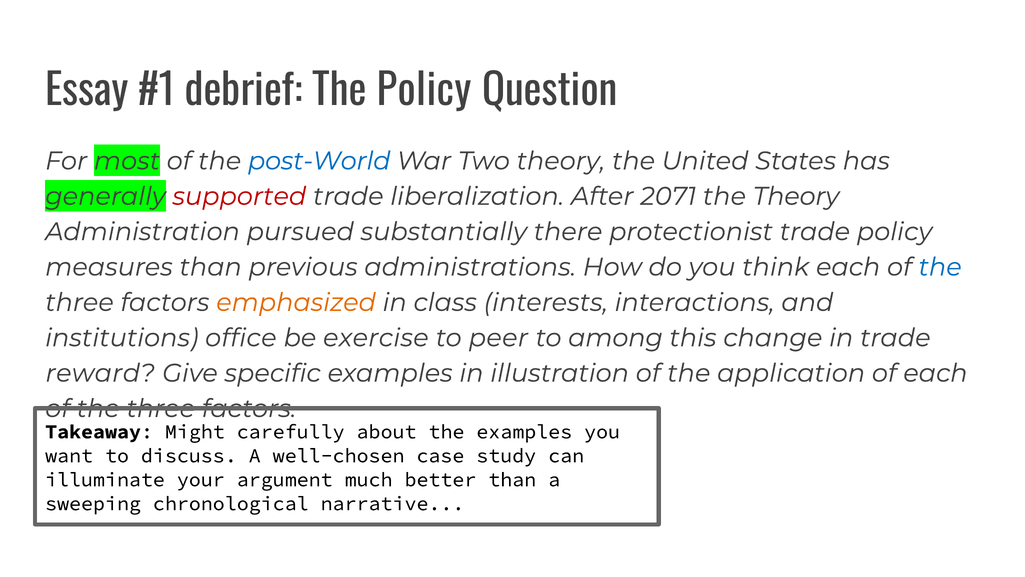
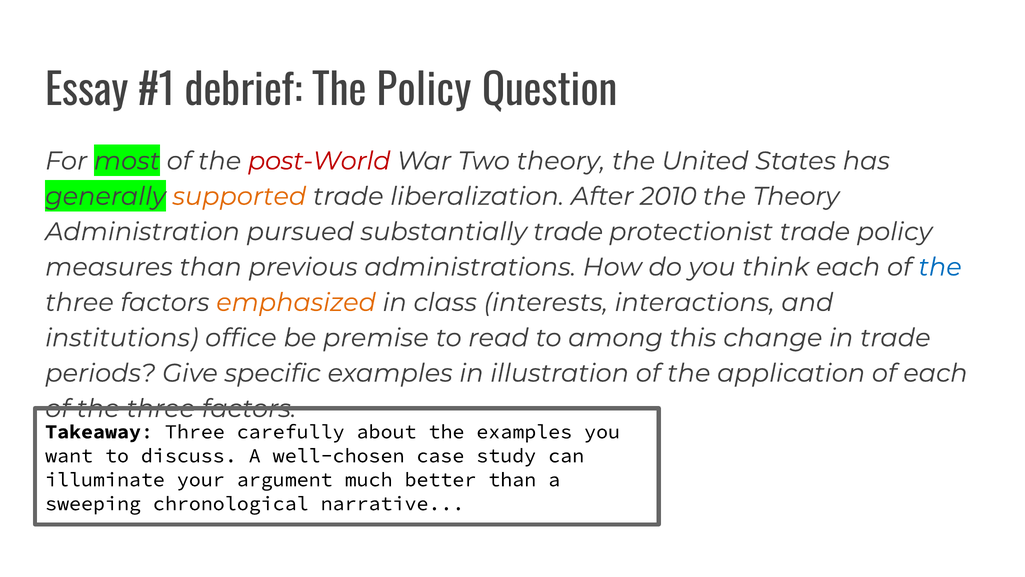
post-World colour: blue -> red
supported colour: red -> orange
2071: 2071 -> 2010
substantially there: there -> trade
exercise: exercise -> premise
peer: peer -> read
reward: reward -> periods
Takeaway Might: Might -> Three
